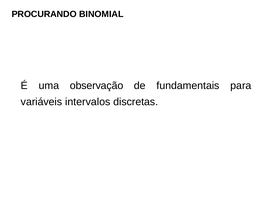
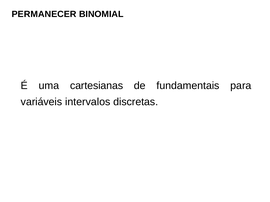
PROCURANDO: PROCURANDO -> PERMANECER
observação: observação -> cartesianas
